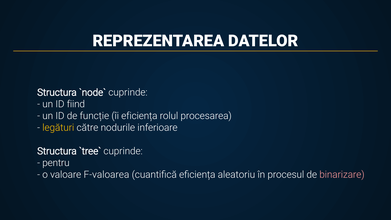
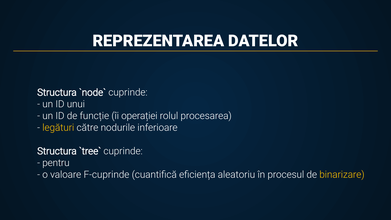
fiind: fiind -> unui
îi eficiența: eficiența -> operației
F-valoarea: F-valoarea -> F-cuprinde
binarizare colour: pink -> yellow
